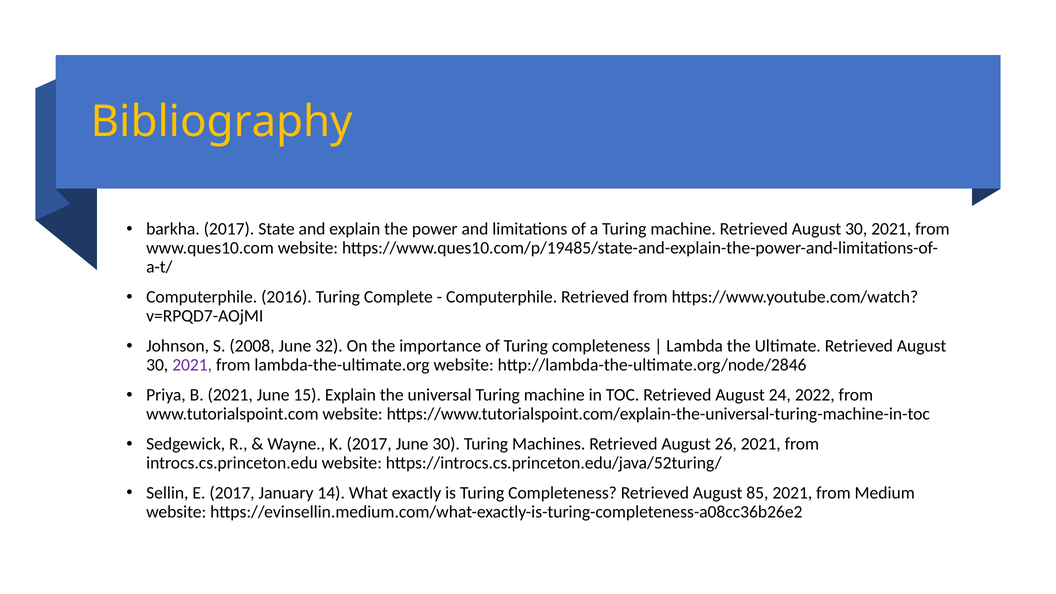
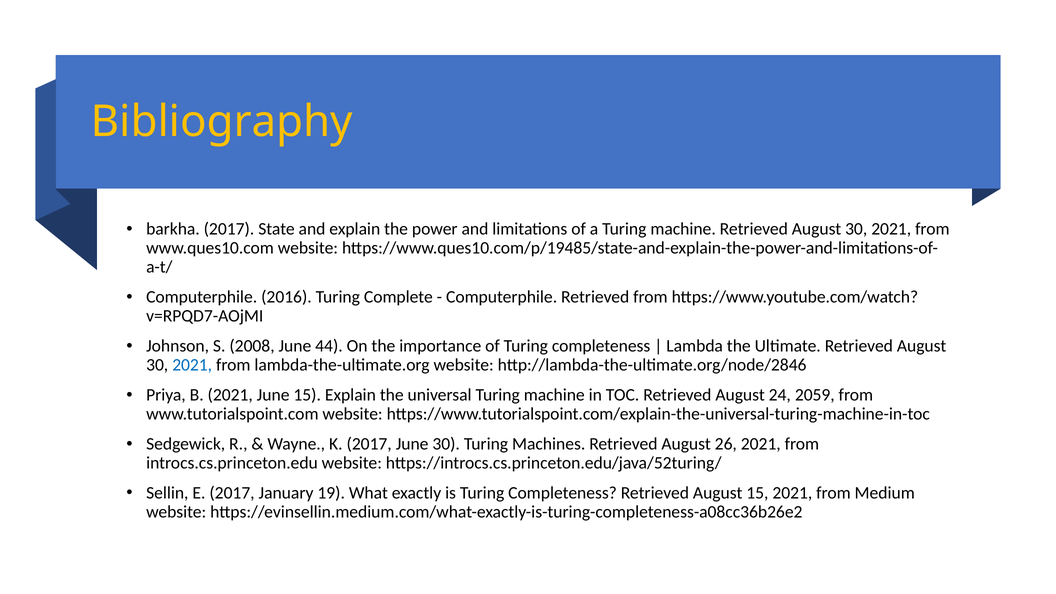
32: 32 -> 44
2021 at (192, 365) colour: purple -> blue
2022: 2022 -> 2059
14: 14 -> 19
August 85: 85 -> 15
